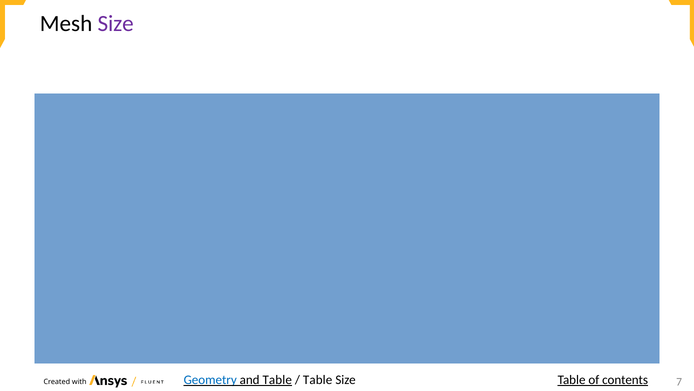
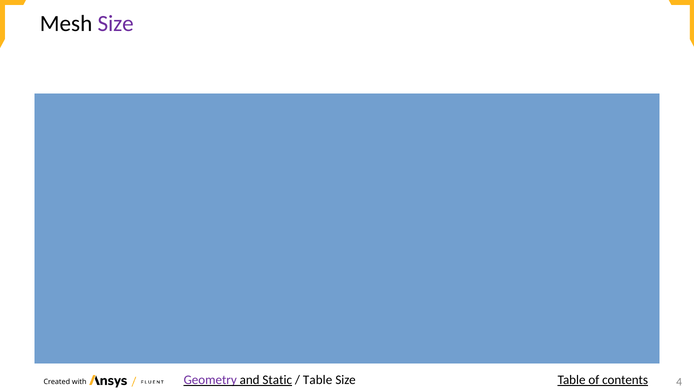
Geometry colour: blue -> purple
and Table: Table -> Static
7: 7 -> 4
